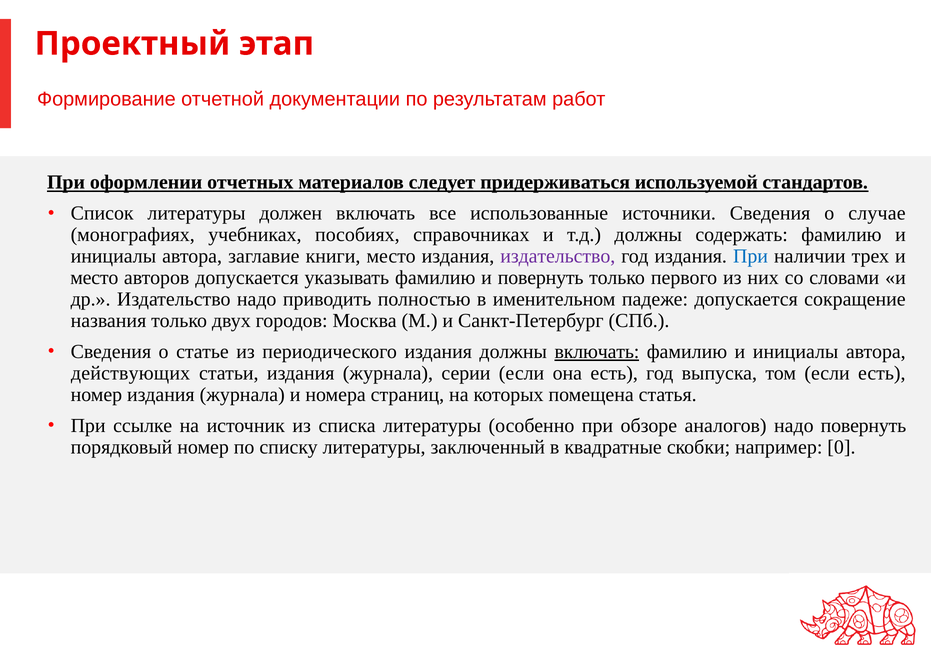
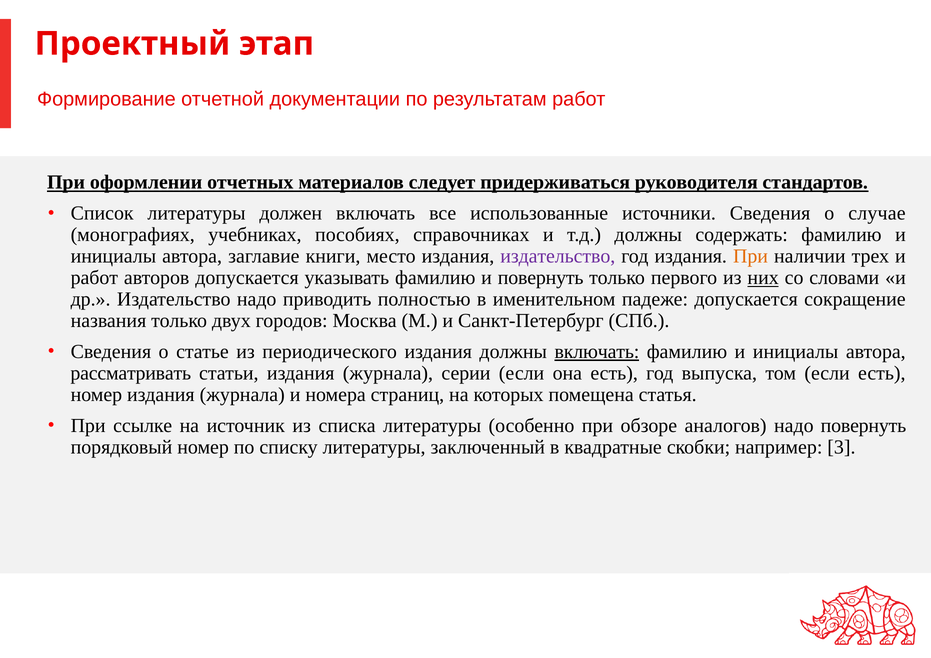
используемой: используемой -> руководителя
При at (751, 256) colour: blue -> orange
место at (94, 278): место -> работ
них underline: none -> present
действующих: действующих -> рассматривать
0: 0 -> 3
